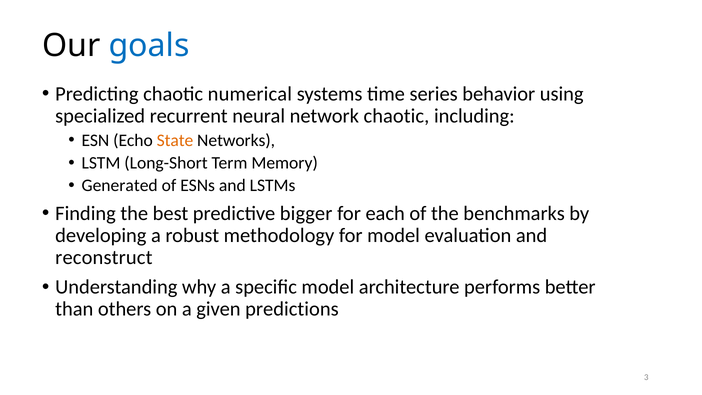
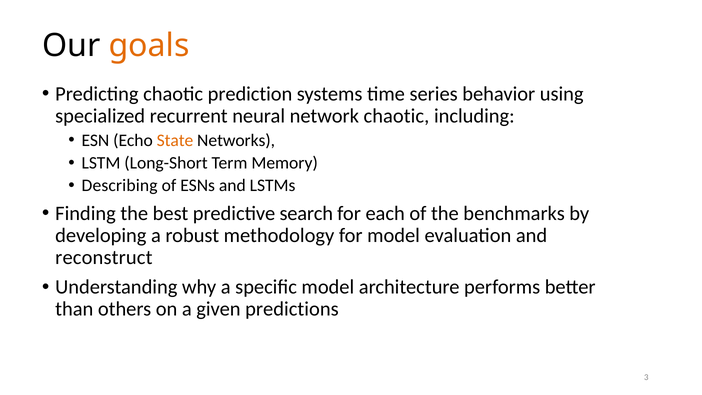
goals colour: blue -> orange
numerical: numerical -> prediction
Generated: Generated -> Describing
bigger: bigger -> search
